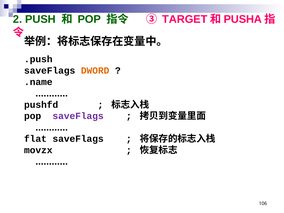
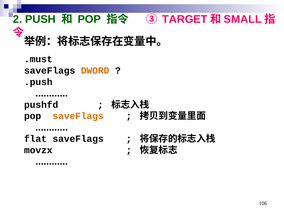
PUSHA: PUSHA -> SMALL
.push: .push -> .must
.name: .name -> .push
saveFlags at (78, 116) colour: purple -> orange
